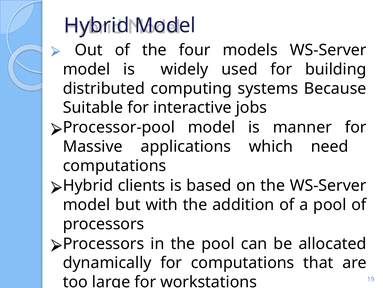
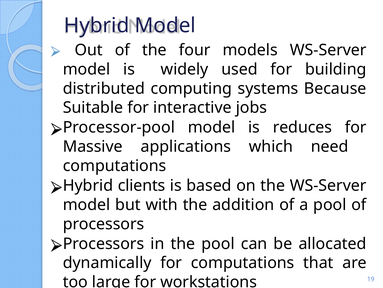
manner: manner -> reduces
